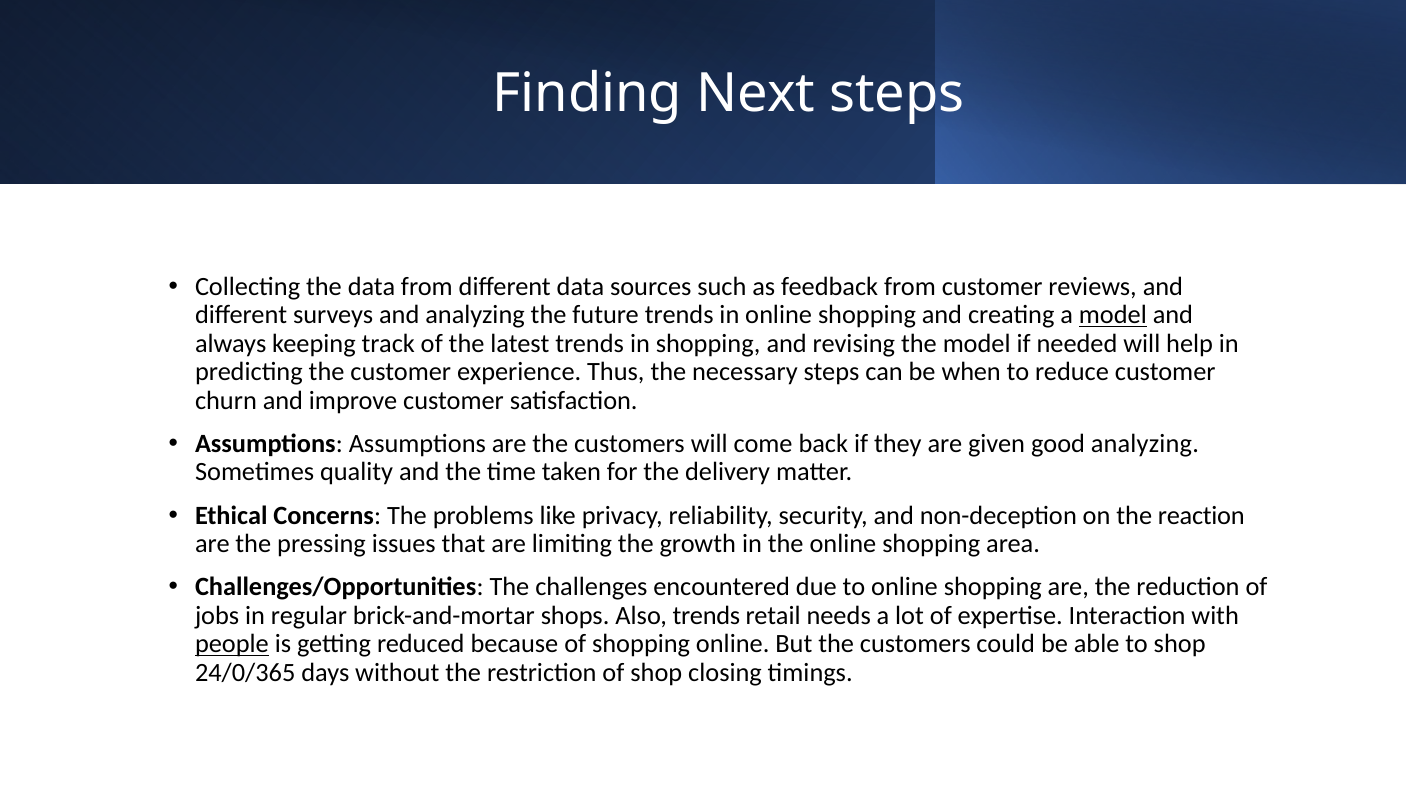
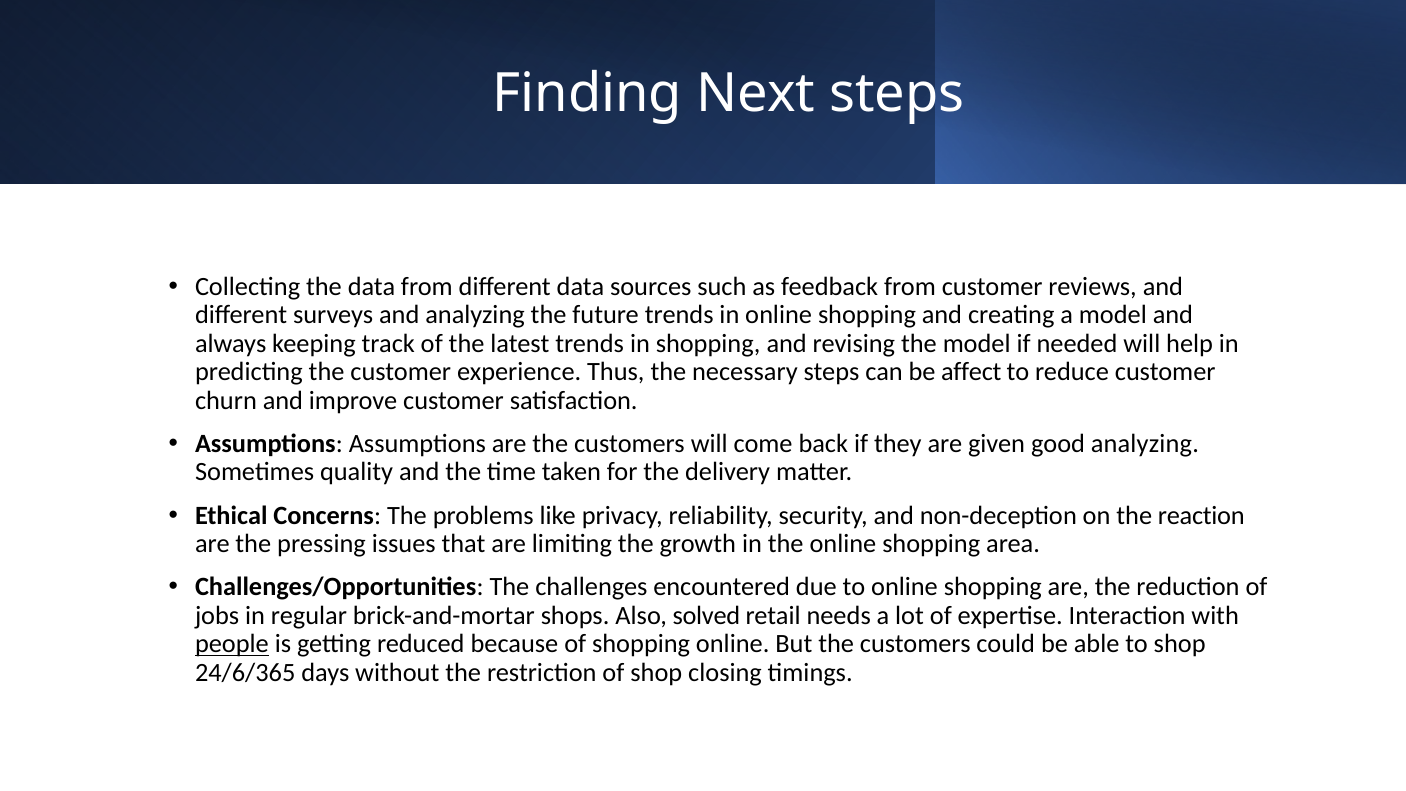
model at (1113, 315) underline: present -> none
when: when -> affect
Also trends: trends -> solved
24/0/365: 24/0/365 -> 24/6/365
